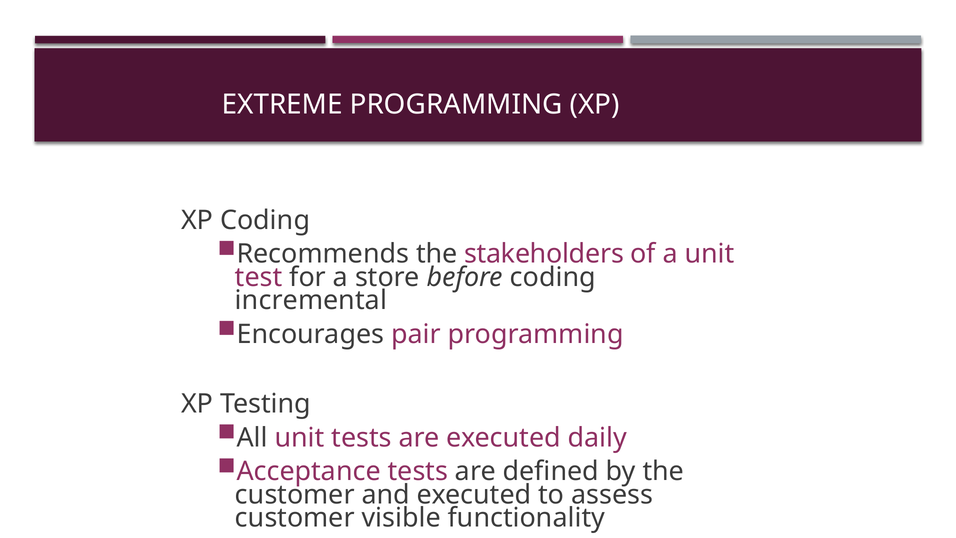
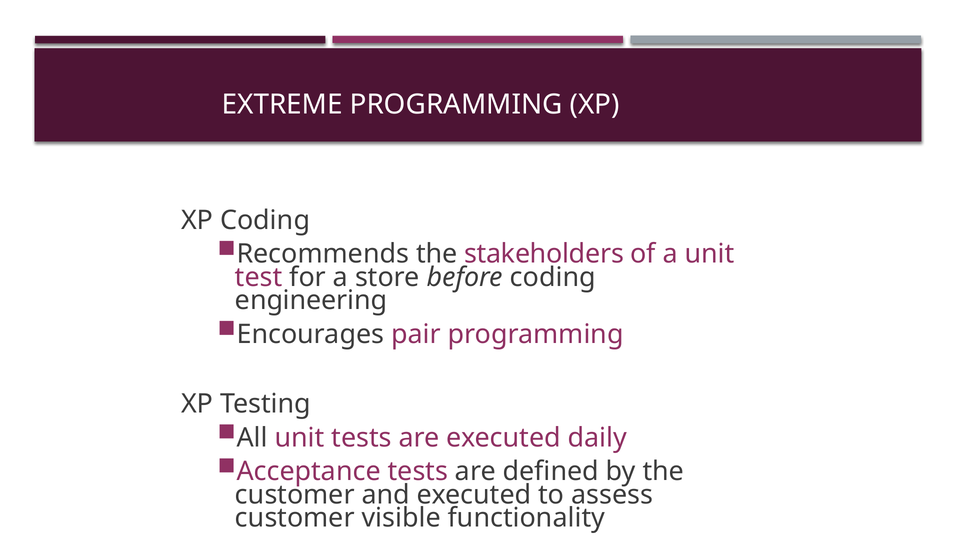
incremental: incremental -> engineering
